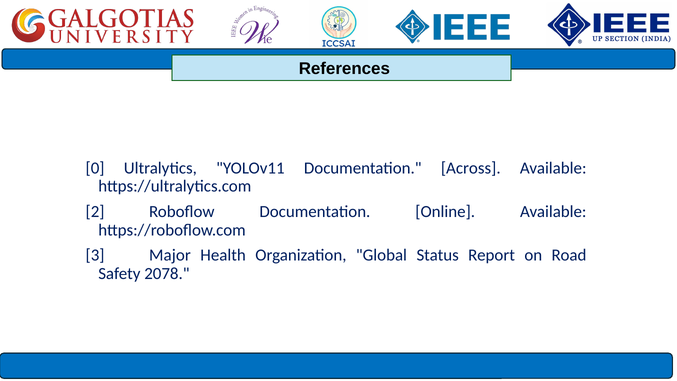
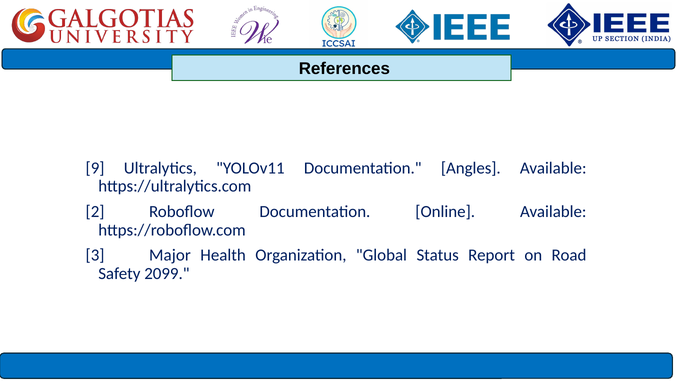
0: 0 -> 9
Across: Across -> Angles
2078: 2078 -> 2099
